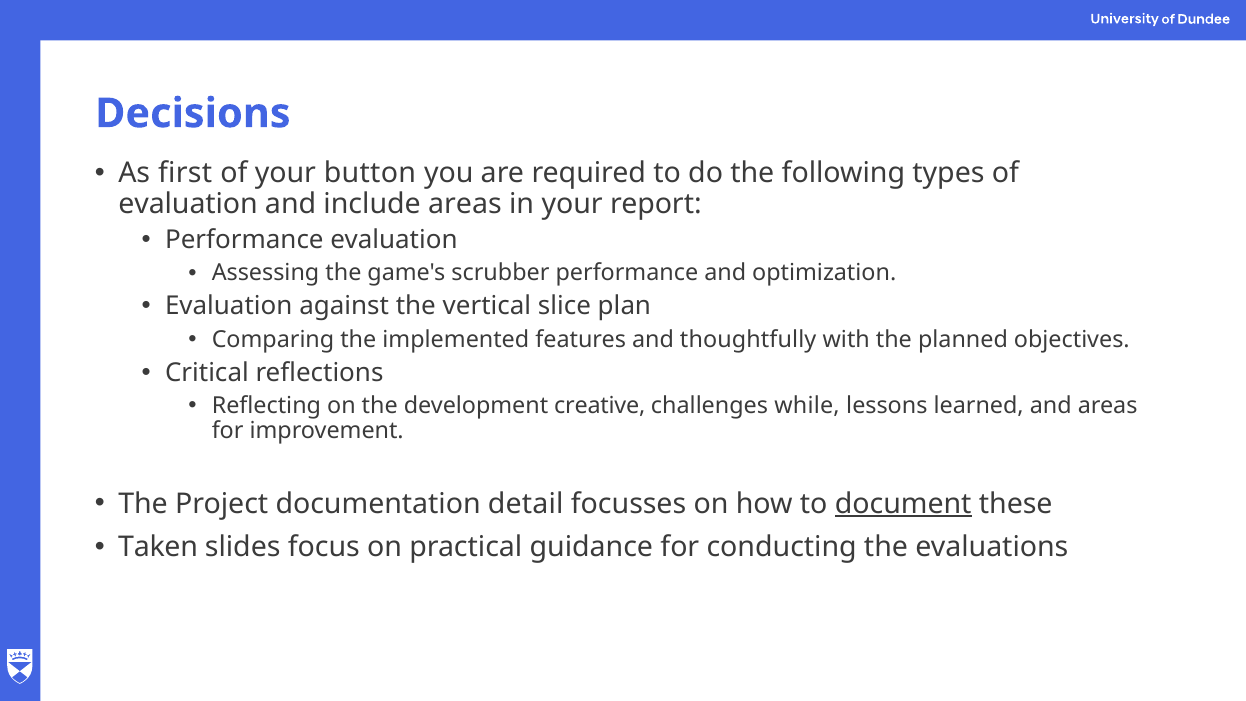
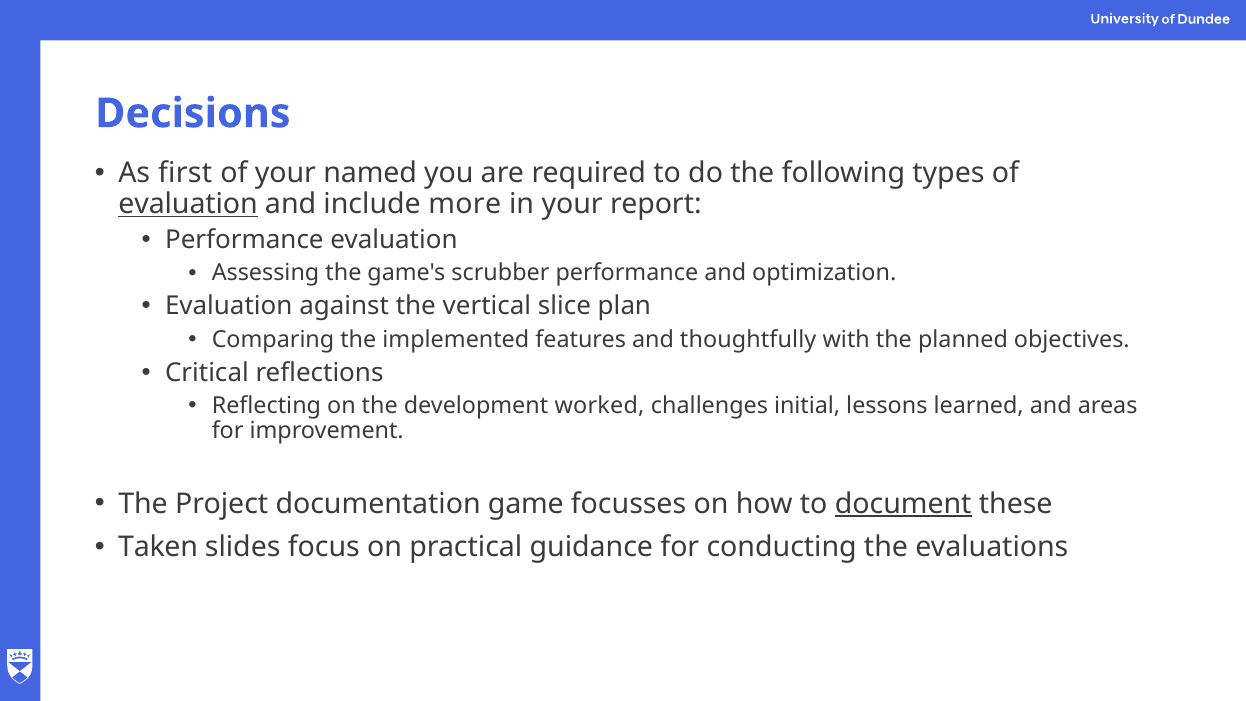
button: button -> named
evaluation at (188, 204) underline: none -> present
include areas: areas -> more
creative: creative -> worked
while: while -> initial
detail: detail -> game
